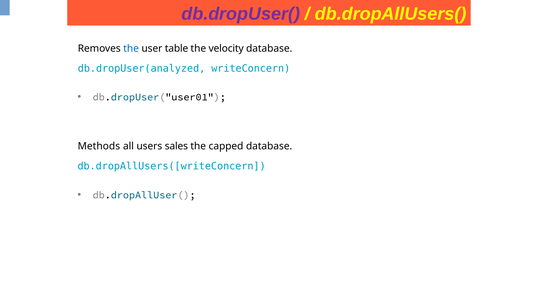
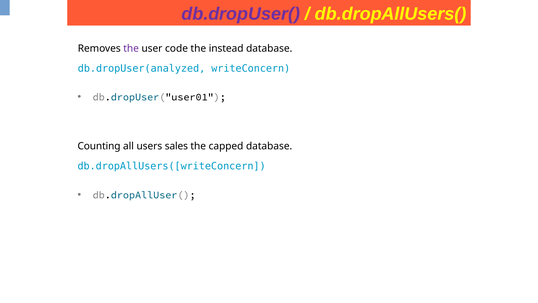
the at (131, 49) colour: blue -> purple
table: table -> code
velocity: velocity -> instead
Methods: Methods -> Counting
